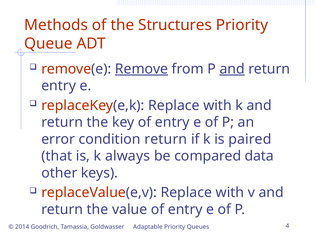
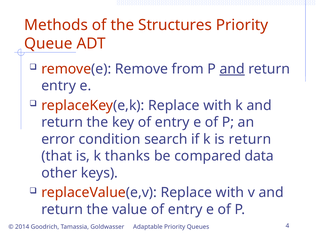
Remove underline: present -> none
condition return: return -> search
is paired: paired -> return
always: always -> thanks
